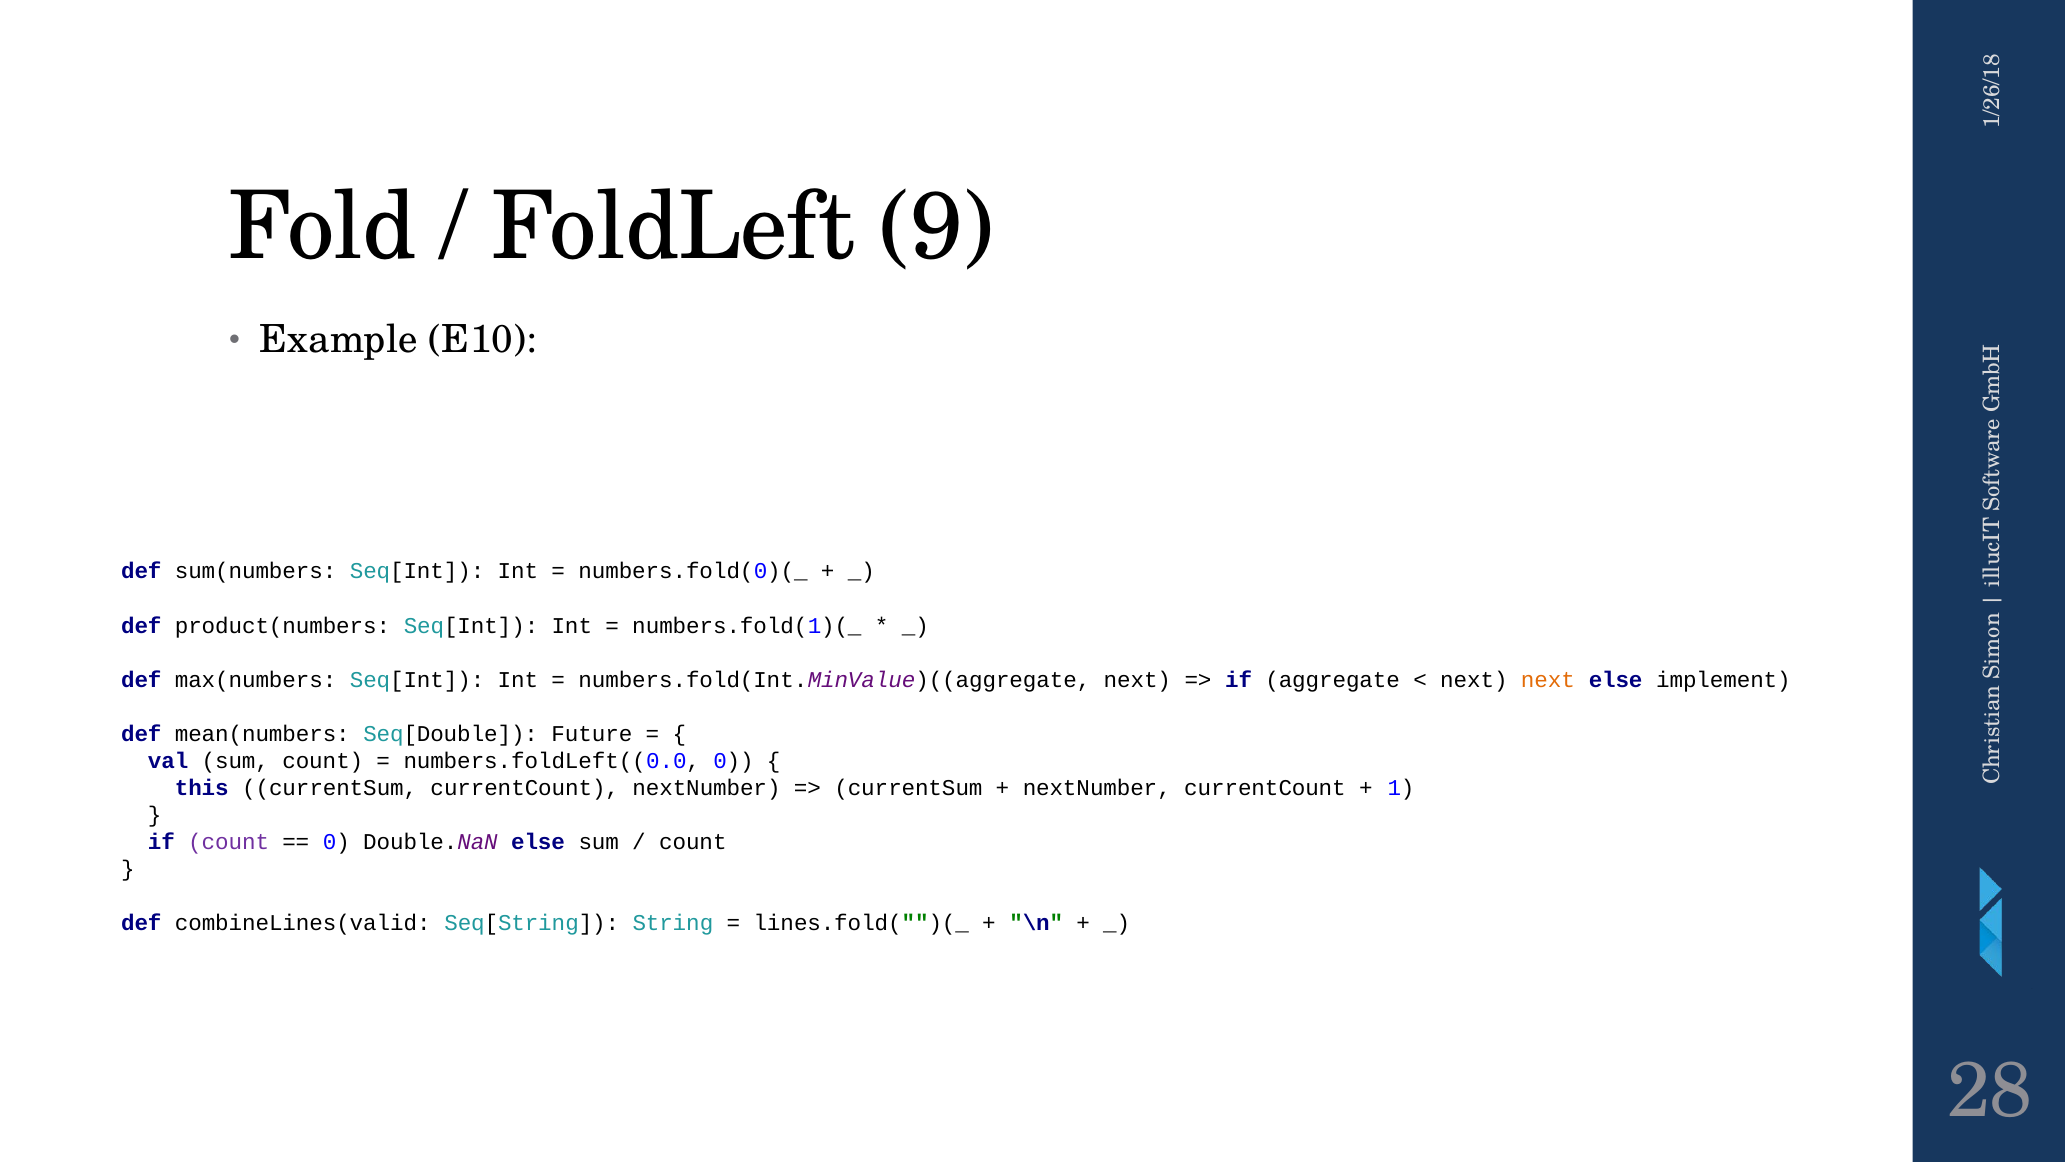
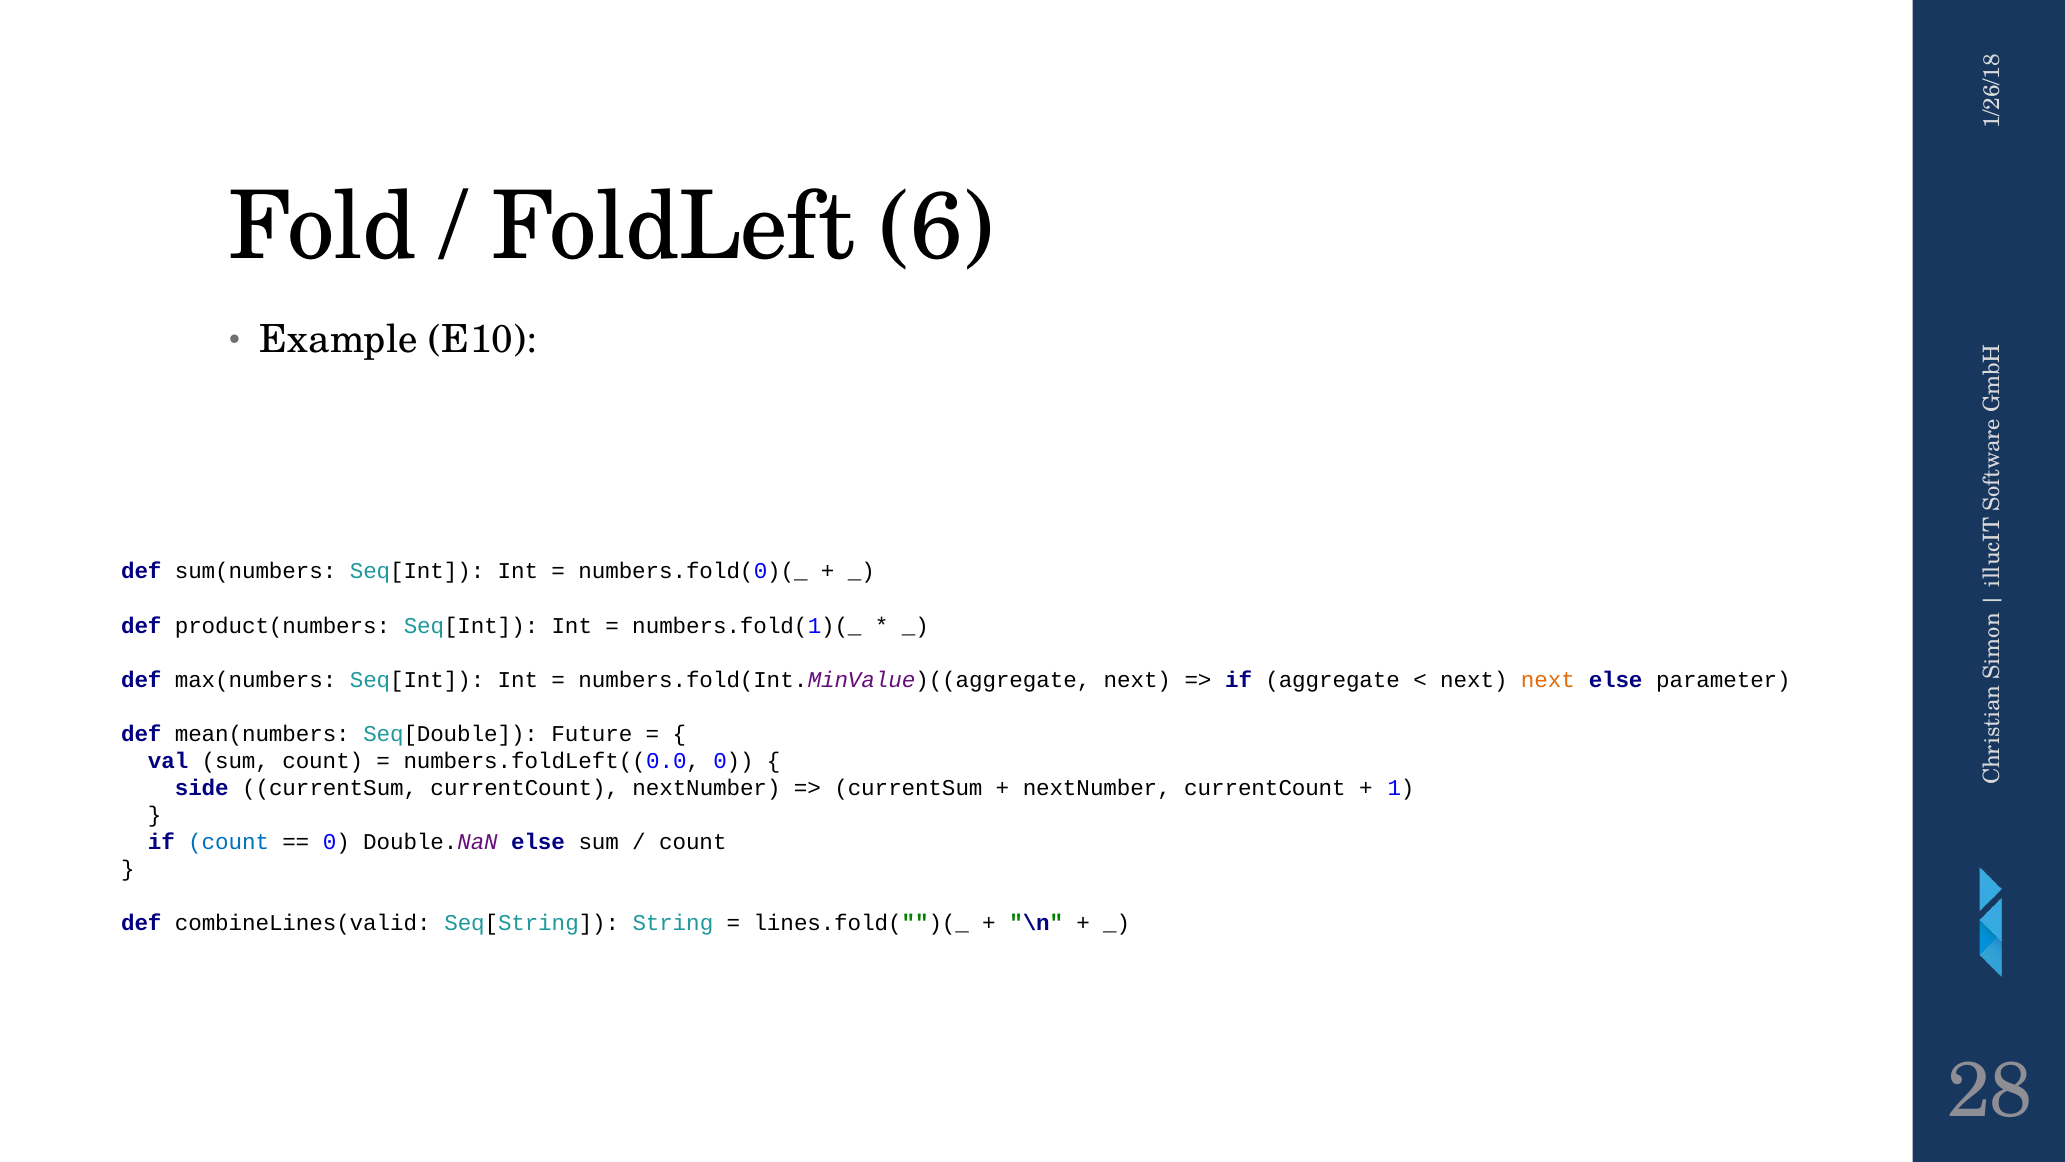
FoldLeft 9: 9 -> 6
implement: implement -> parameter
this: this -> side
count at (229, 842) colour: purple -> blue
